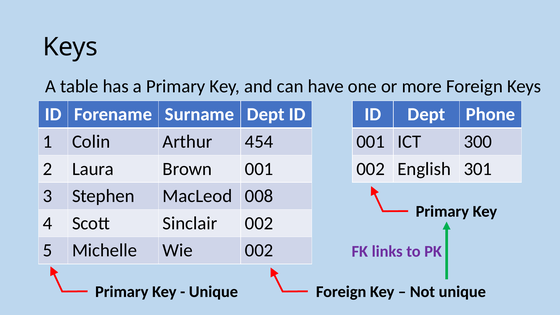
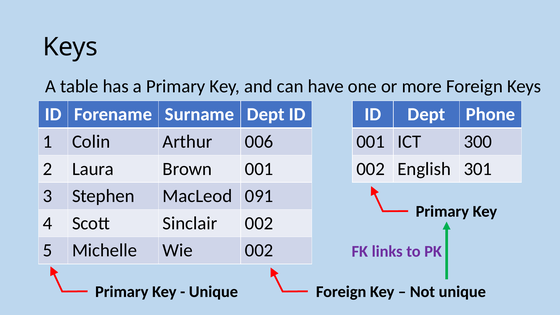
454: 454 -> 006
008: 008 -> 091
